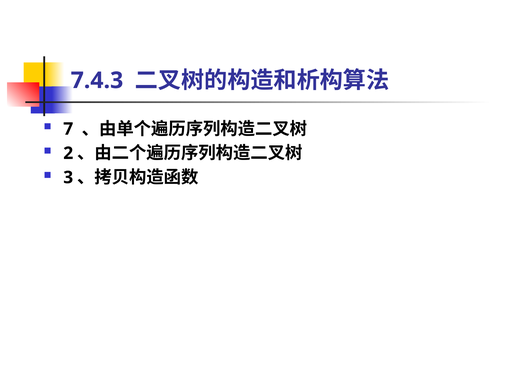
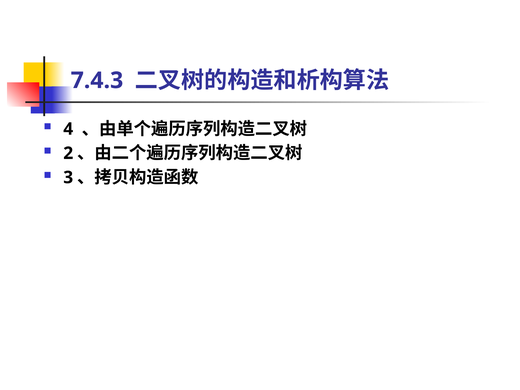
7: 7 -> 4
